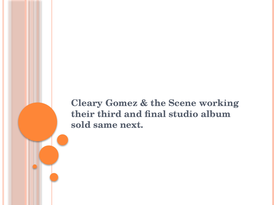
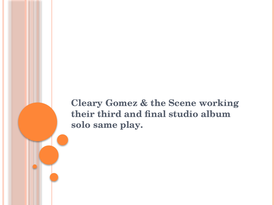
sold: sold -> solo
next: next -> play
